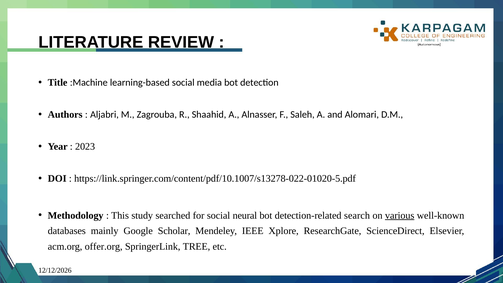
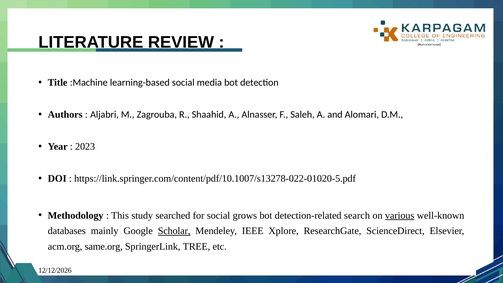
neural: neural -> grows
Scholar underline: none -> present
offer.org: offer.org -> same.org
